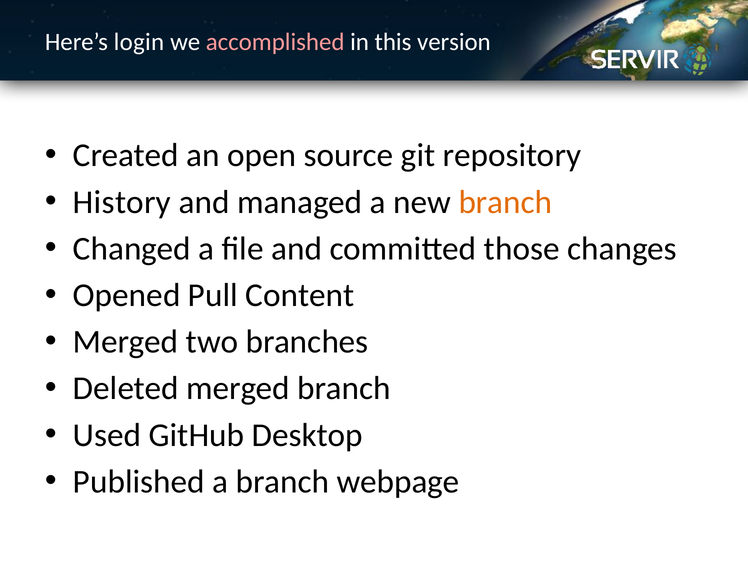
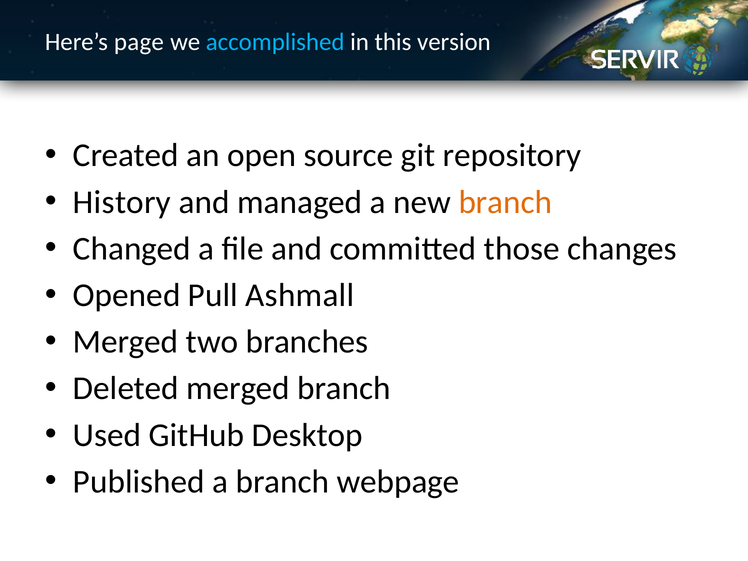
login: login -> page
accomplished colour: pink -> light blue
Content: Content -> Ashmall
